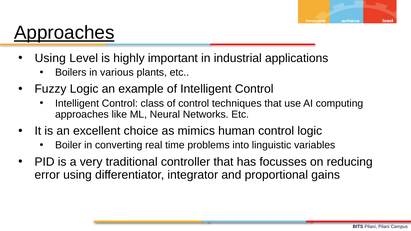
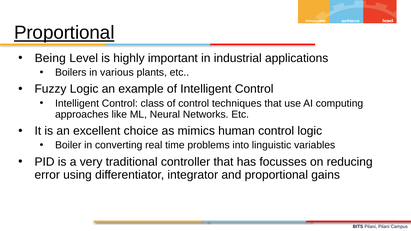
Approaches at (64, 33): Approaches -> Proportional
Using at (50, 58): Using -> Being
